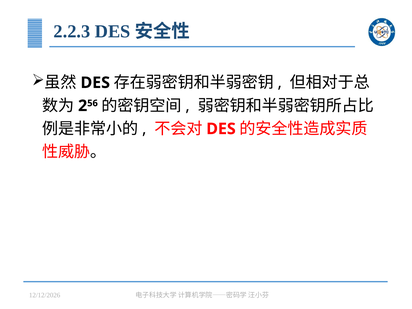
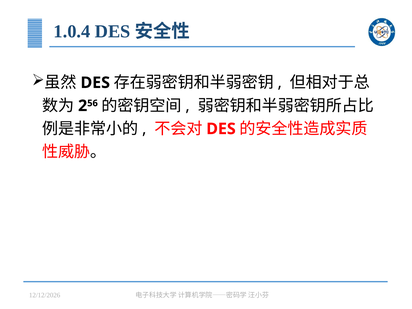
2.2.3: 2.2.3 -> 1.0.4
